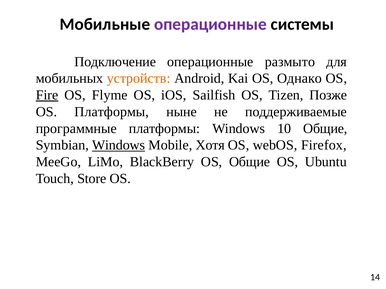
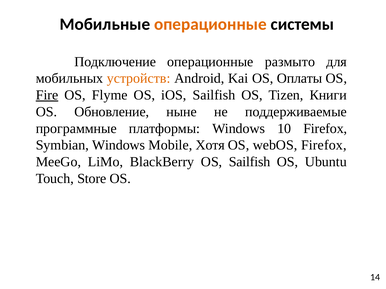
операционные at (210, 24) colour: purple -> orange
Однако: Однако -> Оплаты
Позже: Позже -> Книги
OS Платформы: Платформы -> Обновление
10 Общие: Общие -> Firefox
Windows at (119, 145) underline: present -> none
OS Общие: Общие -> Sailfish
